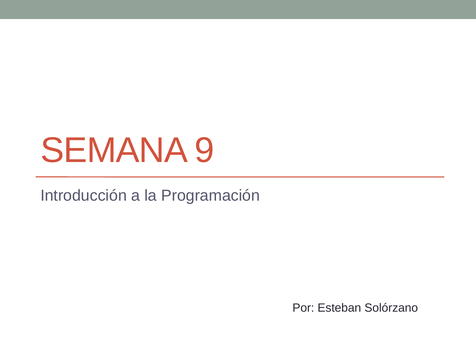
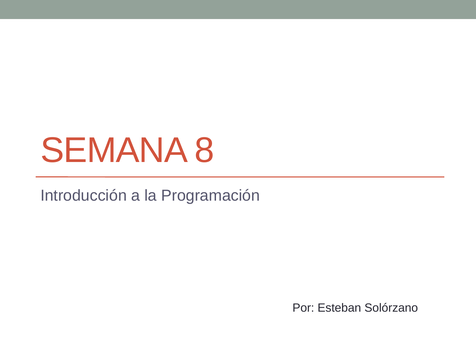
9: 9 -> 8
